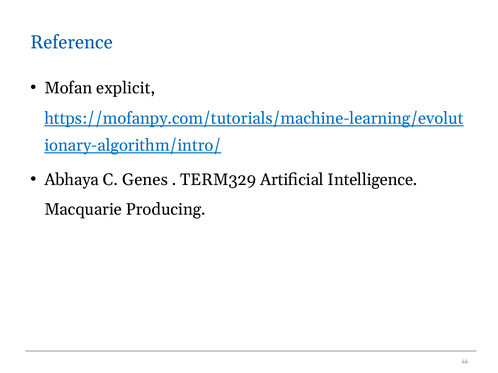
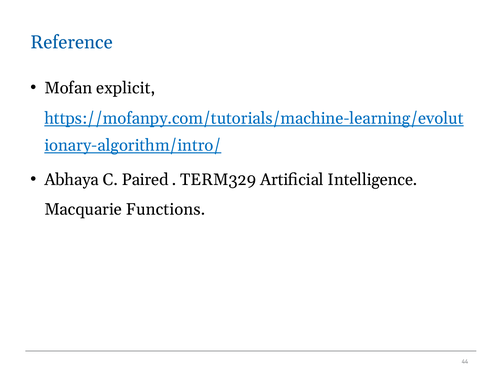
Genes: Genes -> Paired
Producing: Producing -> Functions
